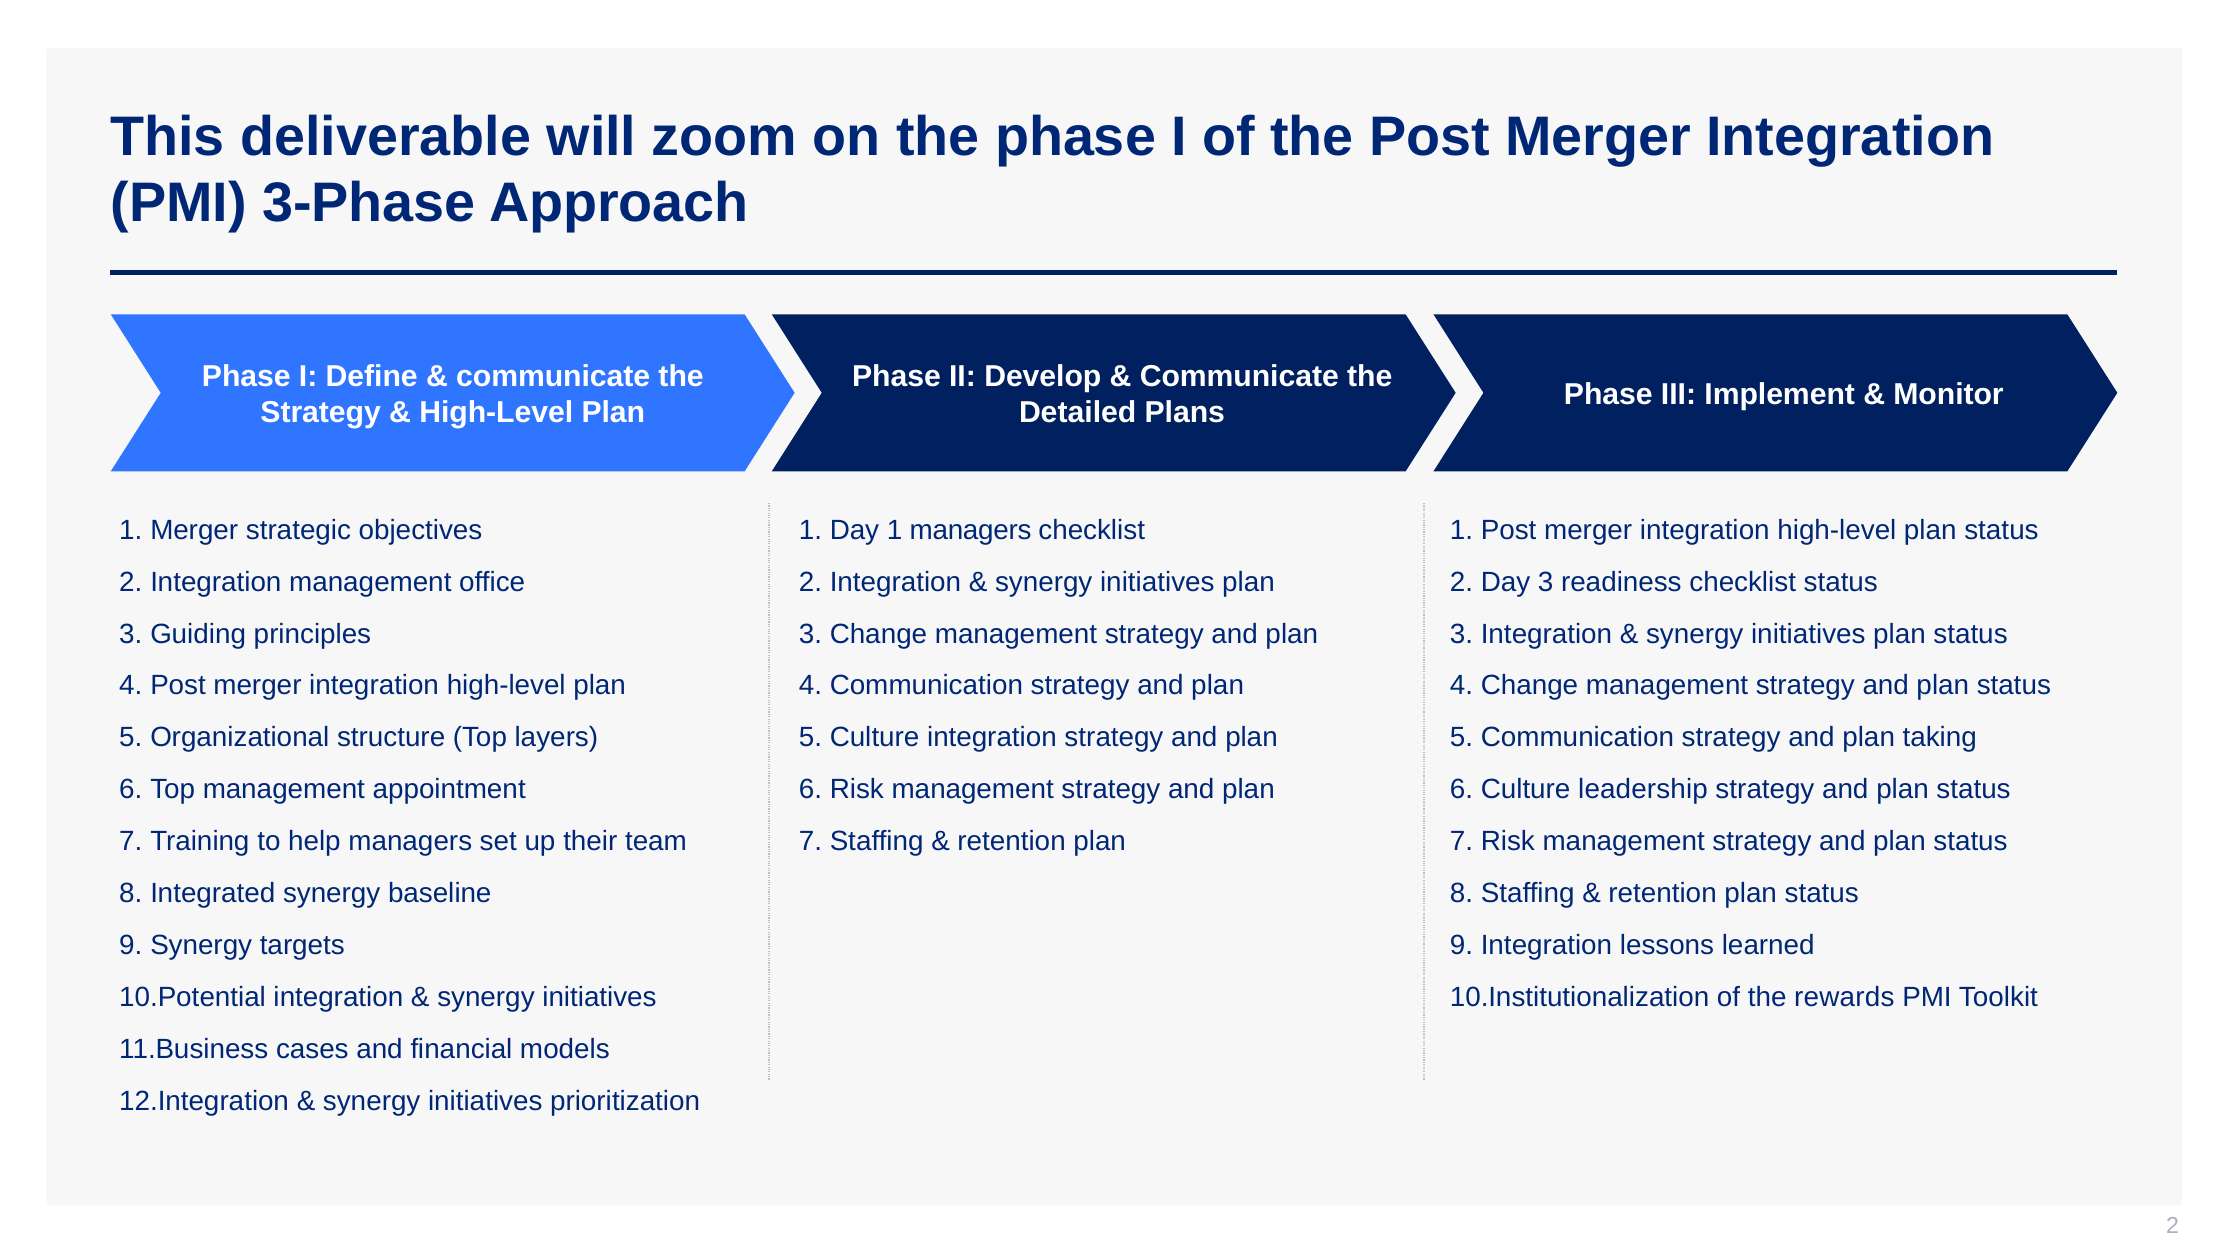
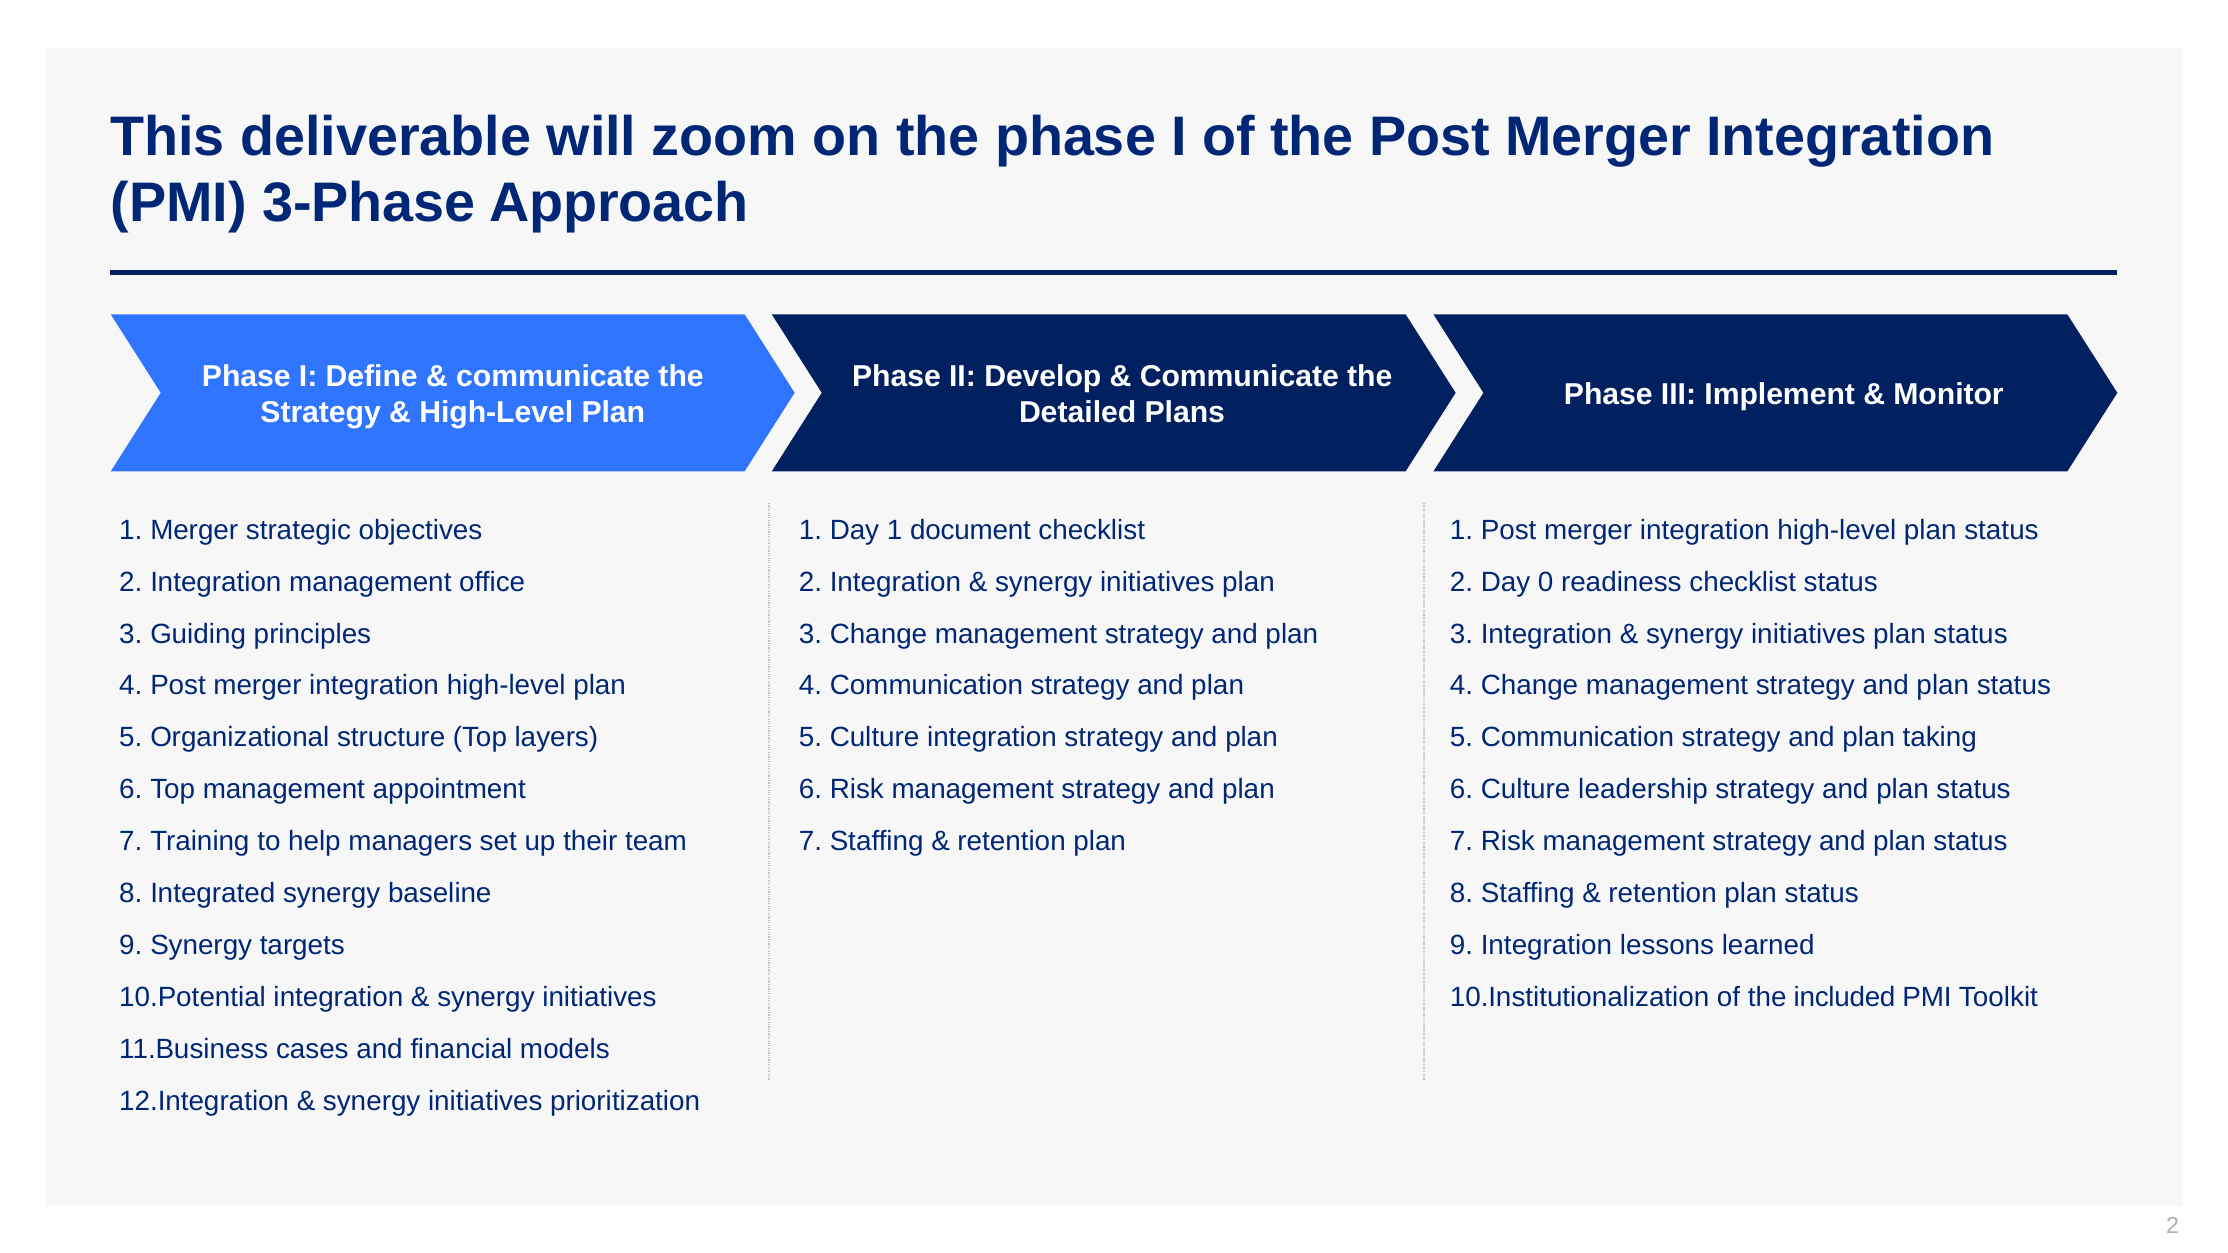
1 managers: managers -> document
Day 3: 3 -> 0
rewards: rewards -> included
